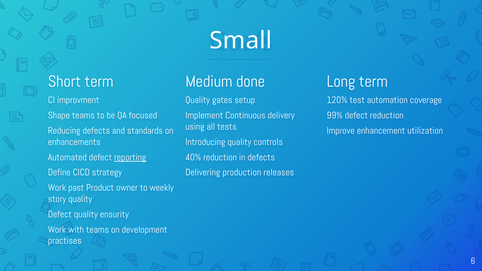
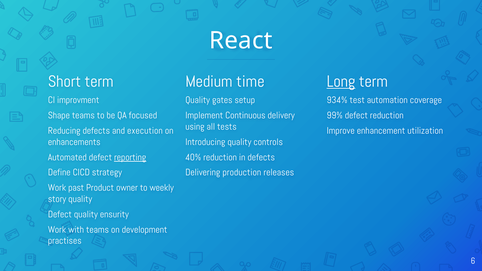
Small: Small -> React
done: done -> time
Long underline: none -> present
120%: 120% -> 934%
standards: standards -> execution
